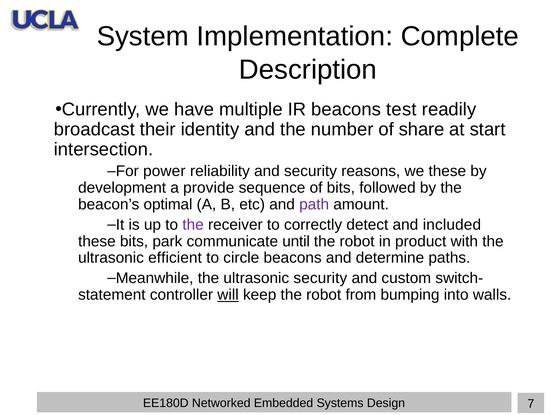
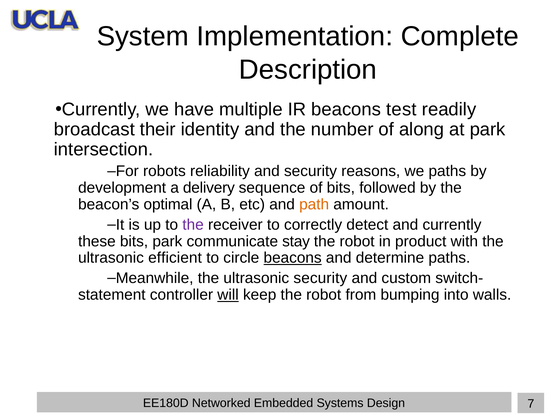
share: share -> along
at start: start -> park
power: power -> robots
we these: these -> paths
provide: provide -> delivery
path colour: purple -> orange
and included: included -> currently
until: until -> stay
beacons at (293, 258) underline: none -> present
